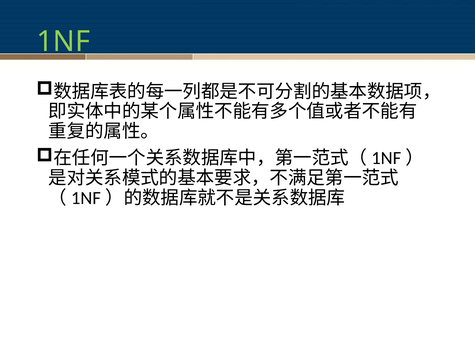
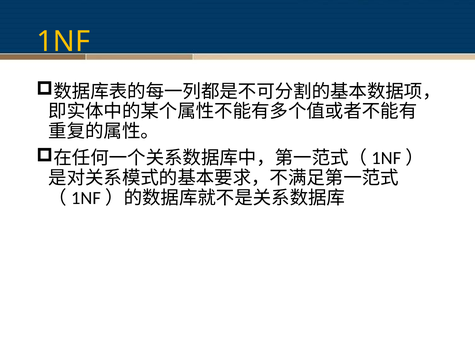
1NF colour: light green -> yellow
